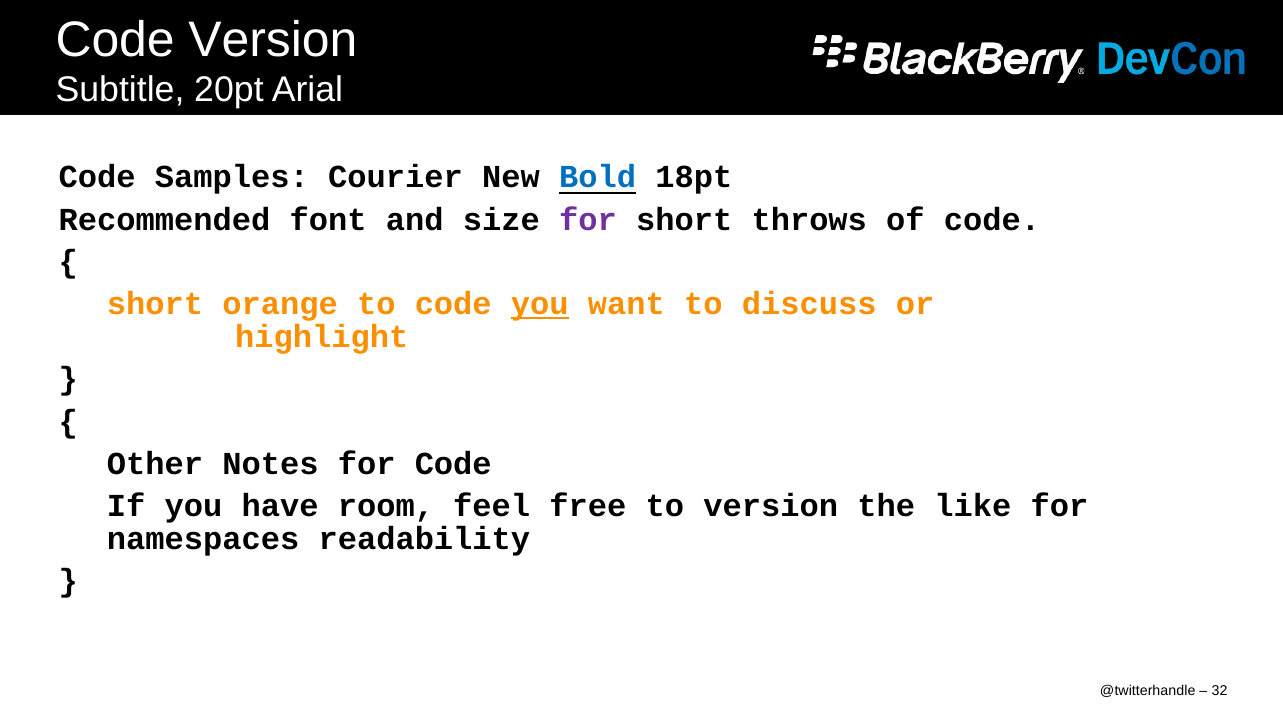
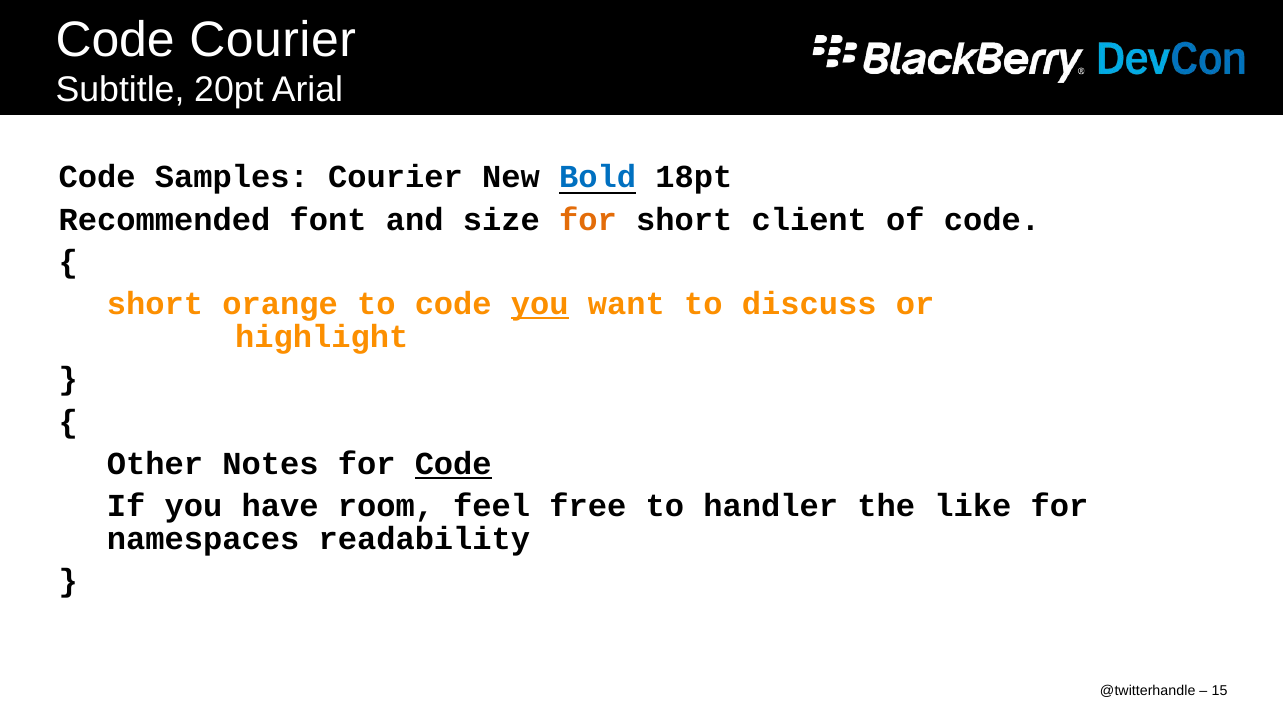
Code Version: Version -> Courier
for at (588, 220) colour: purple -> orange
throws: throws -> client
Code at (453, 464) underline: none -> present
to version: version -> handler
32: 32 -> 15
